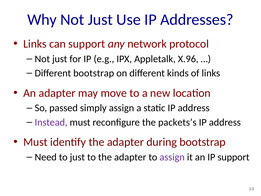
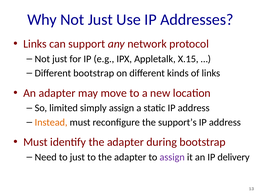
X.96: X.96 -> X.15
passed: passed -> limited
Instead colour: purple -> orange
packets’s: packets’s -> support’s
IP support: support -> delivery
